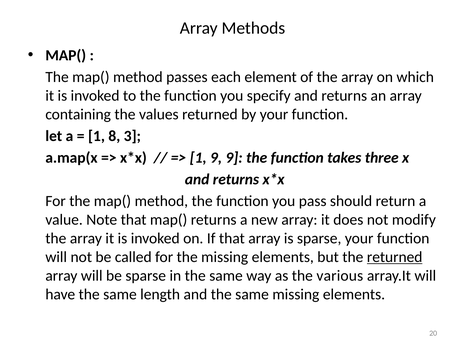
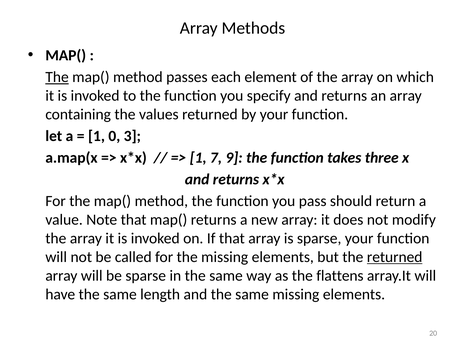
The at (57, 77) underline: none -> present
8: 8 -> 0
1 9: 9 -> 7
various: various -> flattens
